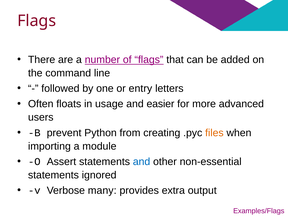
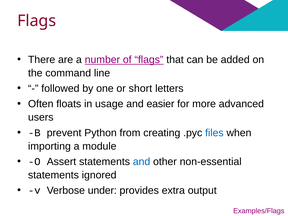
entry: entry -> short
files colour: orange -> blue
many: many -> under
